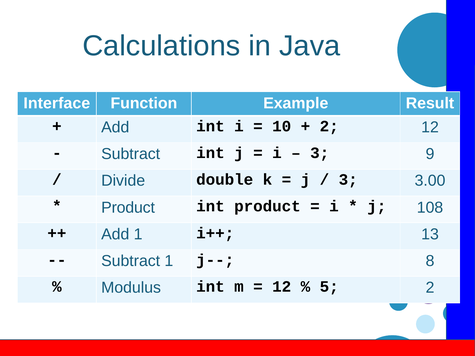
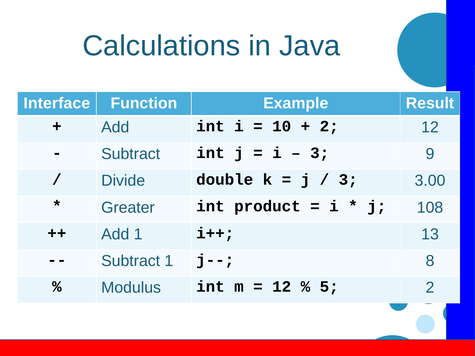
Product at (128, 208): Product -> Greater
